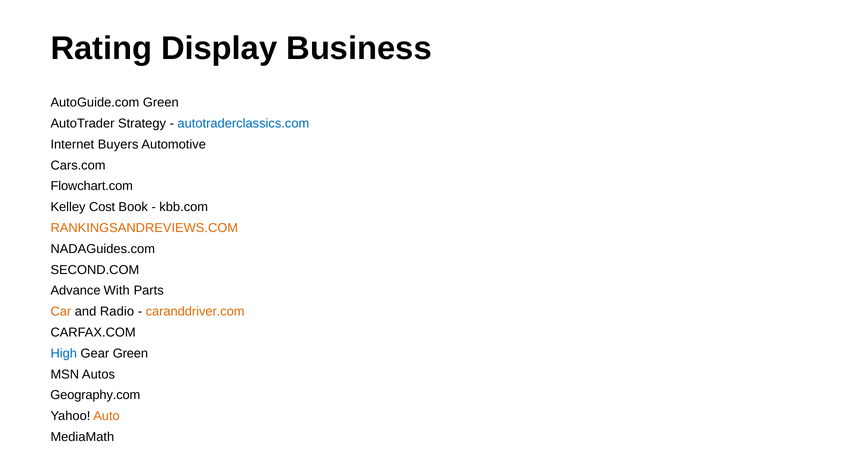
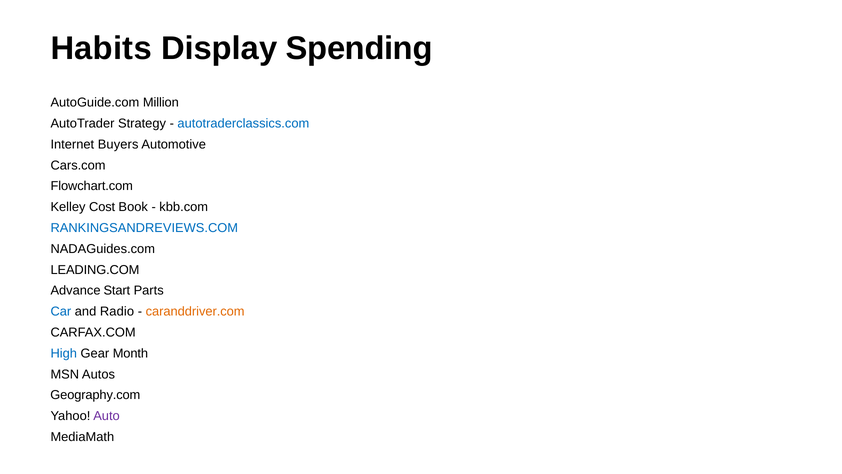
Rating: Rating -> Habits
Business: Business -> Spending
AutoGuide.com Green: Green -> Million
RANKINGSANDREVIEWS.COM colour: orange -> blue
SECOND.COM: SECOND.COM -> LEADING.COM
With: With -> Start
Car colour: orange -> blue
Gear Green: Green -> Month
Auto colour: orange -> purple
